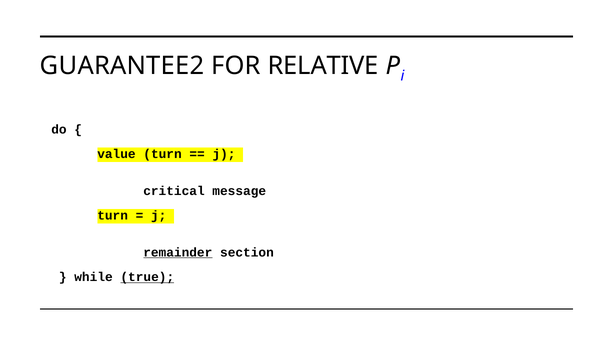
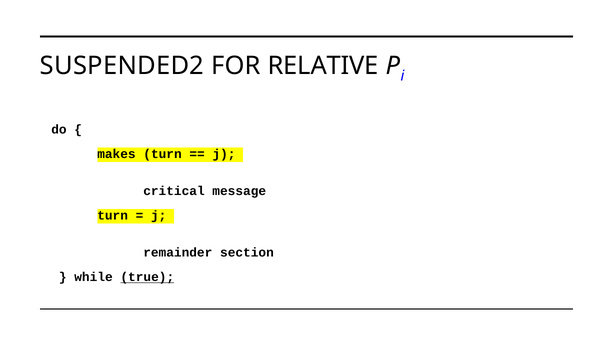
GUARANTEE2: GUARANTEE2 -> SUSPENDED2
value: value -> makes
remainder underline: present -> none
